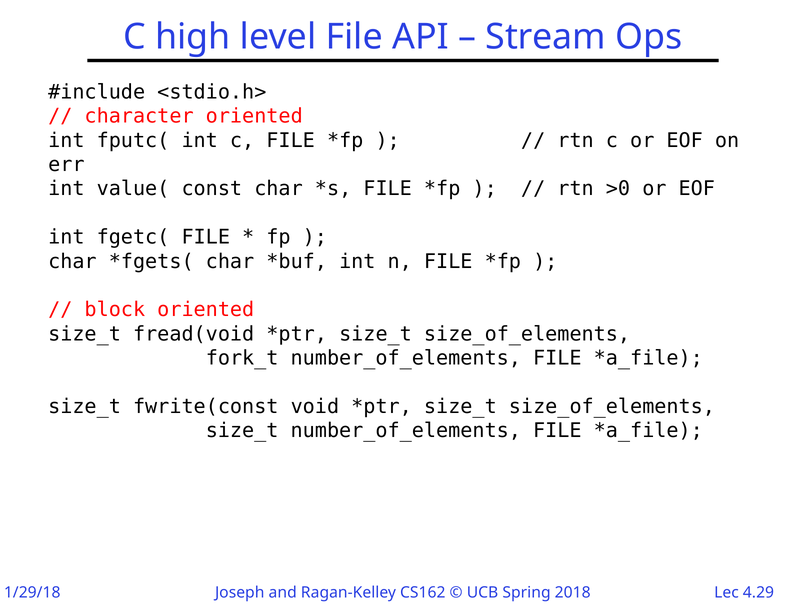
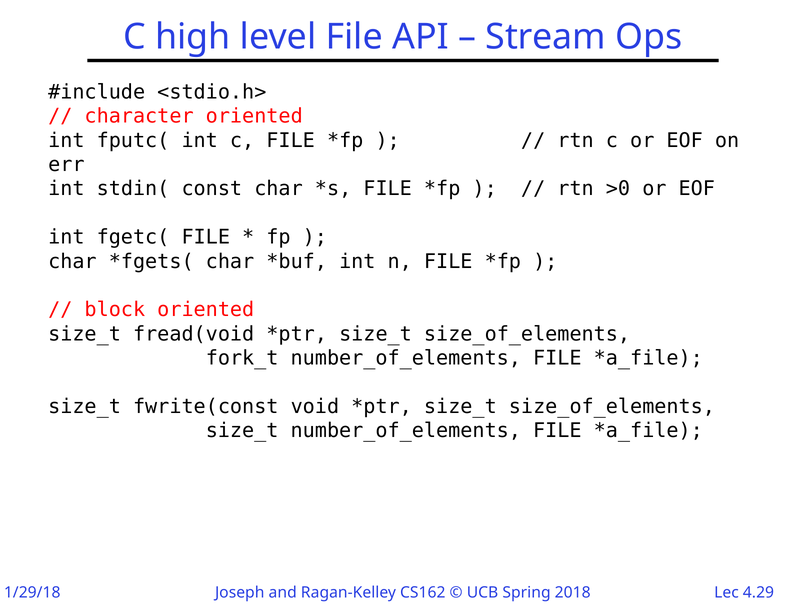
value(: value( -> stdin(
